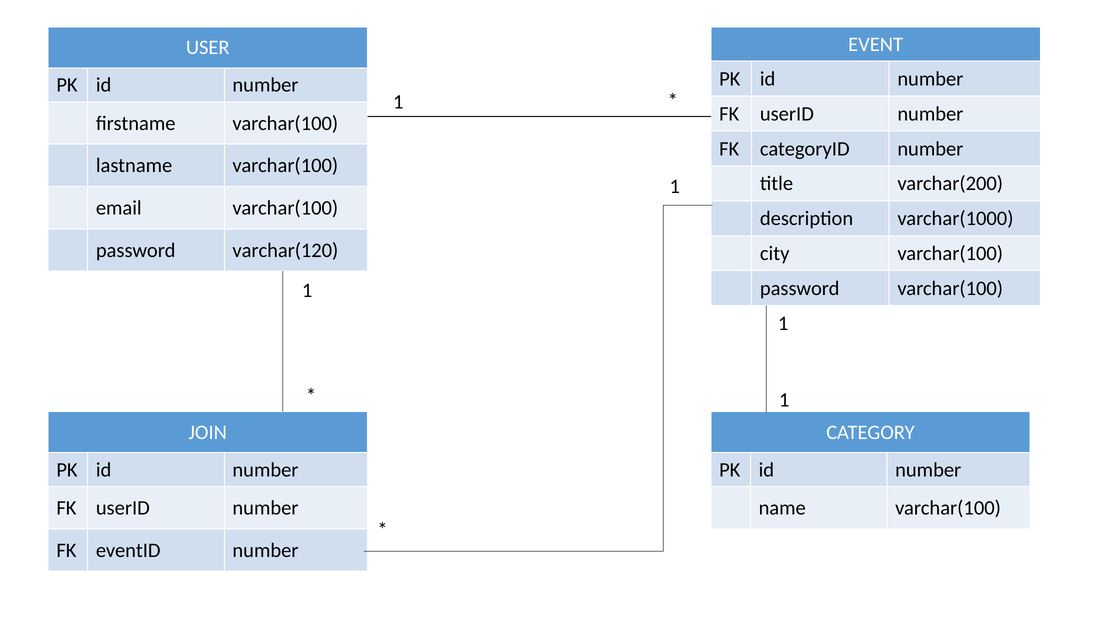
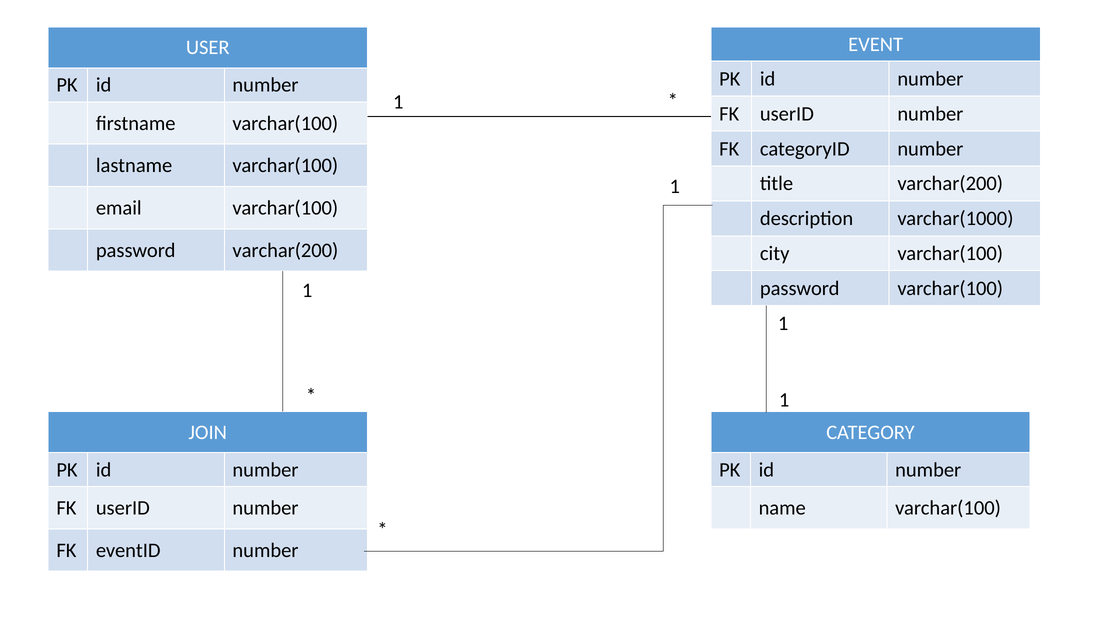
password varchar(120: varchar(120 -> varchar(200
